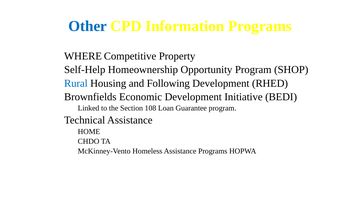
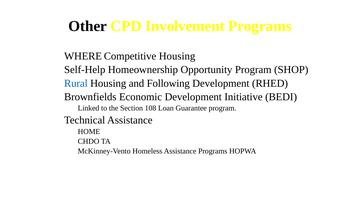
Other colour: blue -> black
Information: Information -> Involvement
Competitive Property: Property -> Housing
